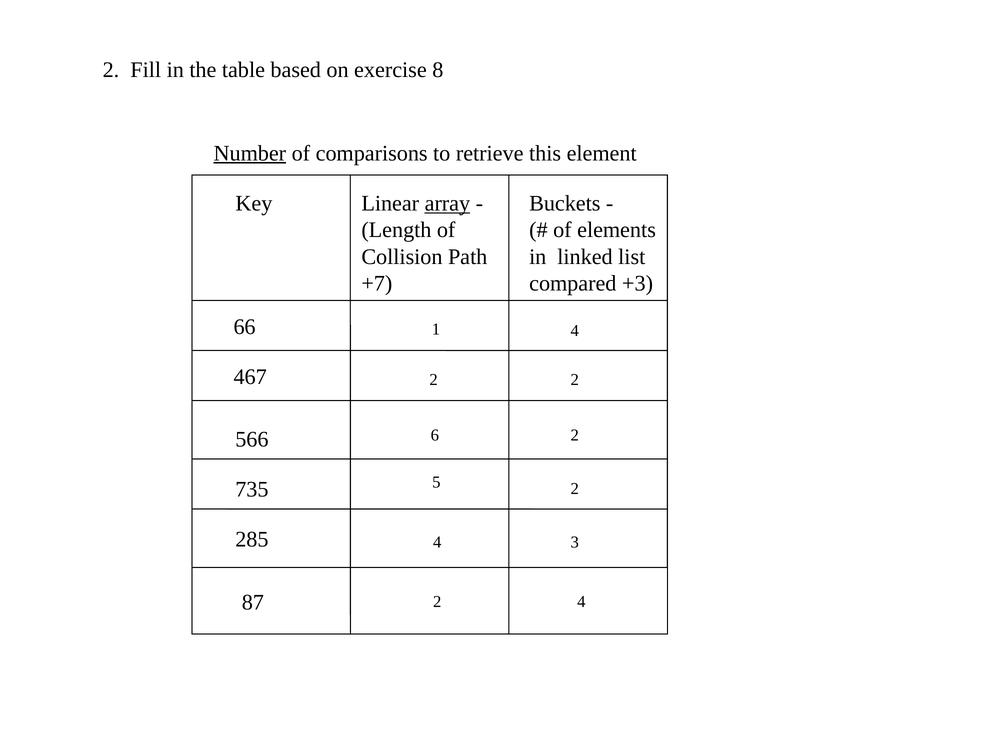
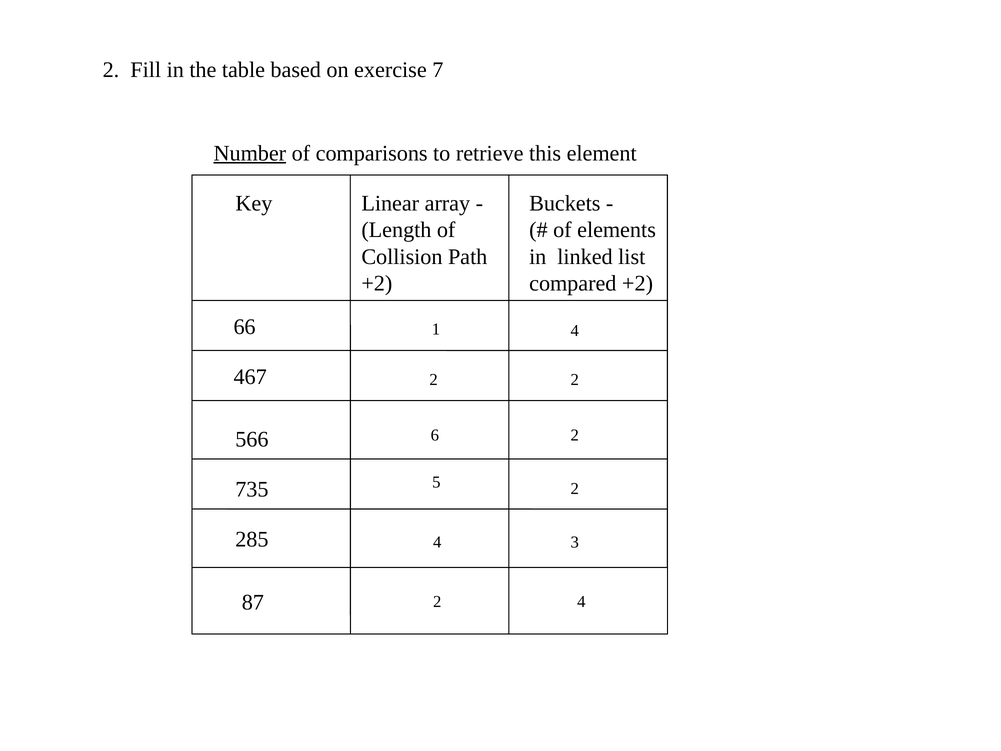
8: 8 -> 7
array underline: present -> none
+7 at (377, 283): +7 -> +2
compared +3: +3 -> +2
